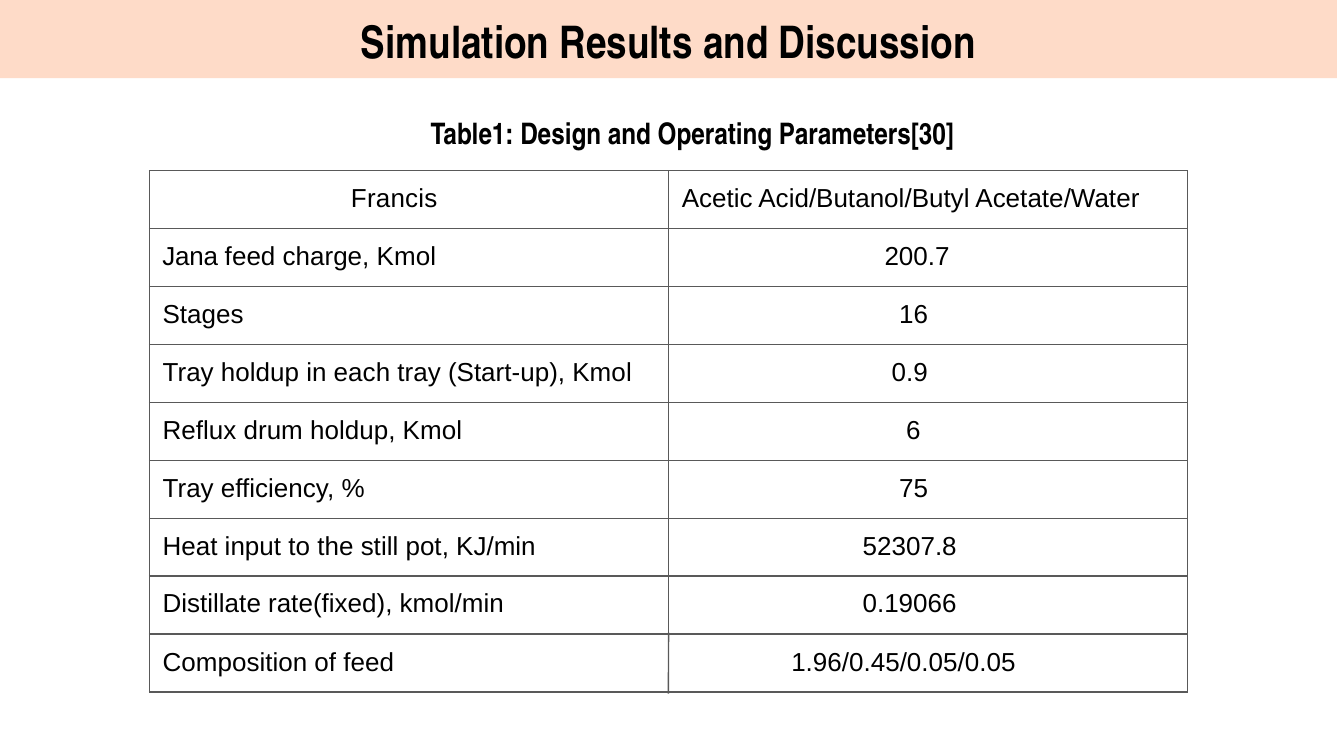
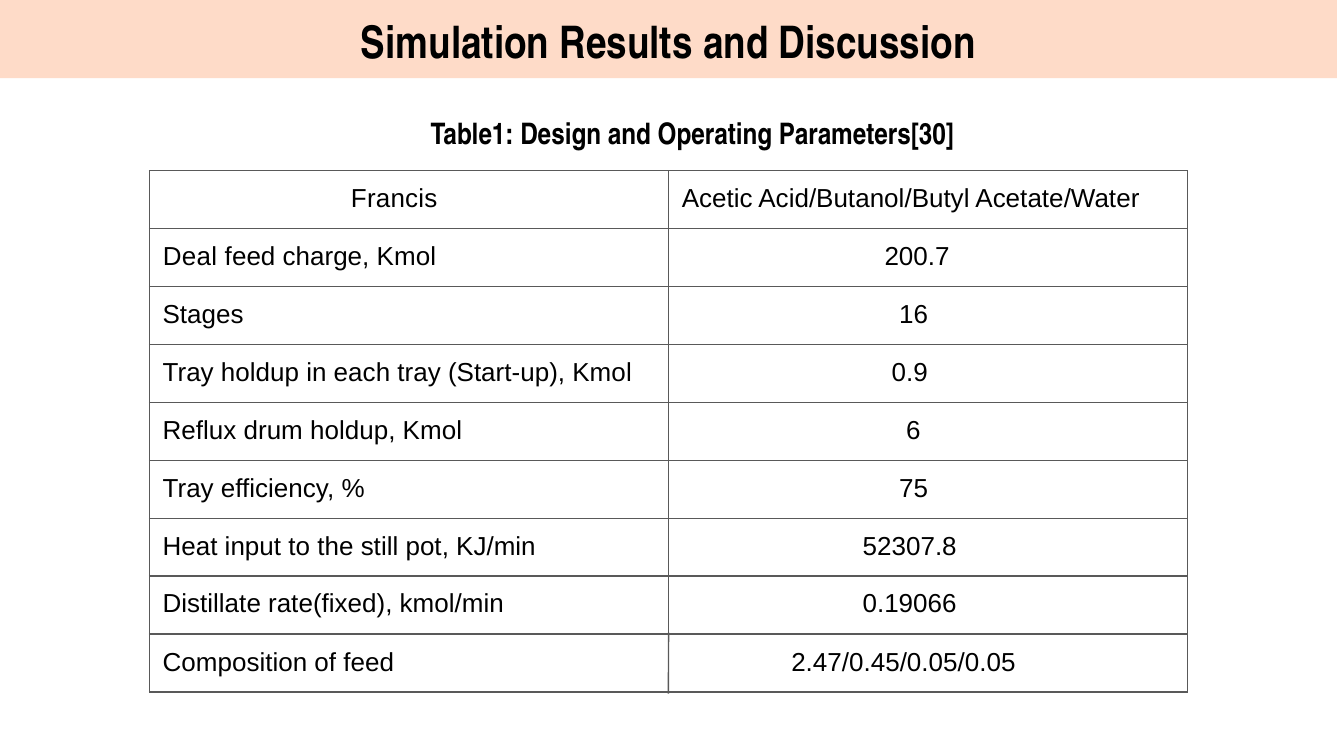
Jana: Jana -> Deal
1.96/0.45/0.05/0.05: 1.96/0.45/0.05/0.05 -> 2.47/0.45/0.05/0.05
